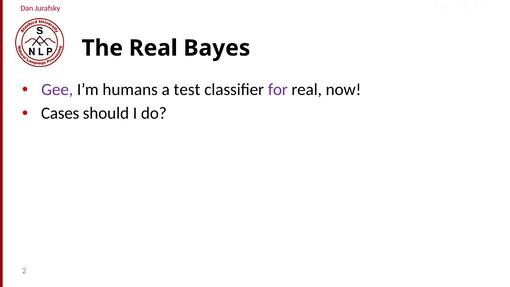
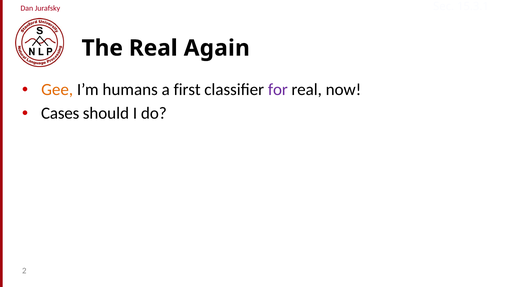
Bayes: Bayes -> Again
Gee colour: purple -> orange
test: test -> first
